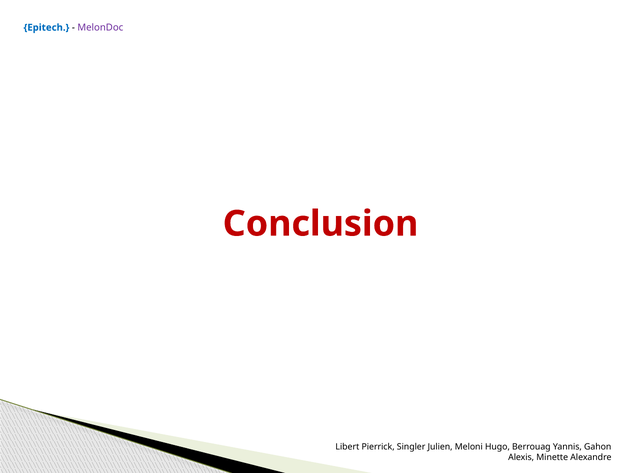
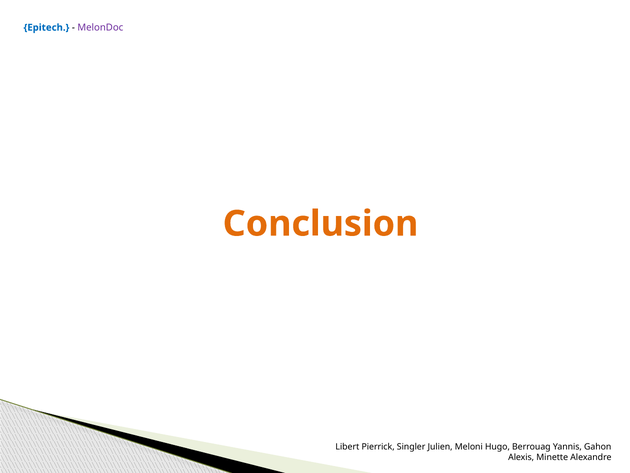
Conclusion colour: red -> orange
